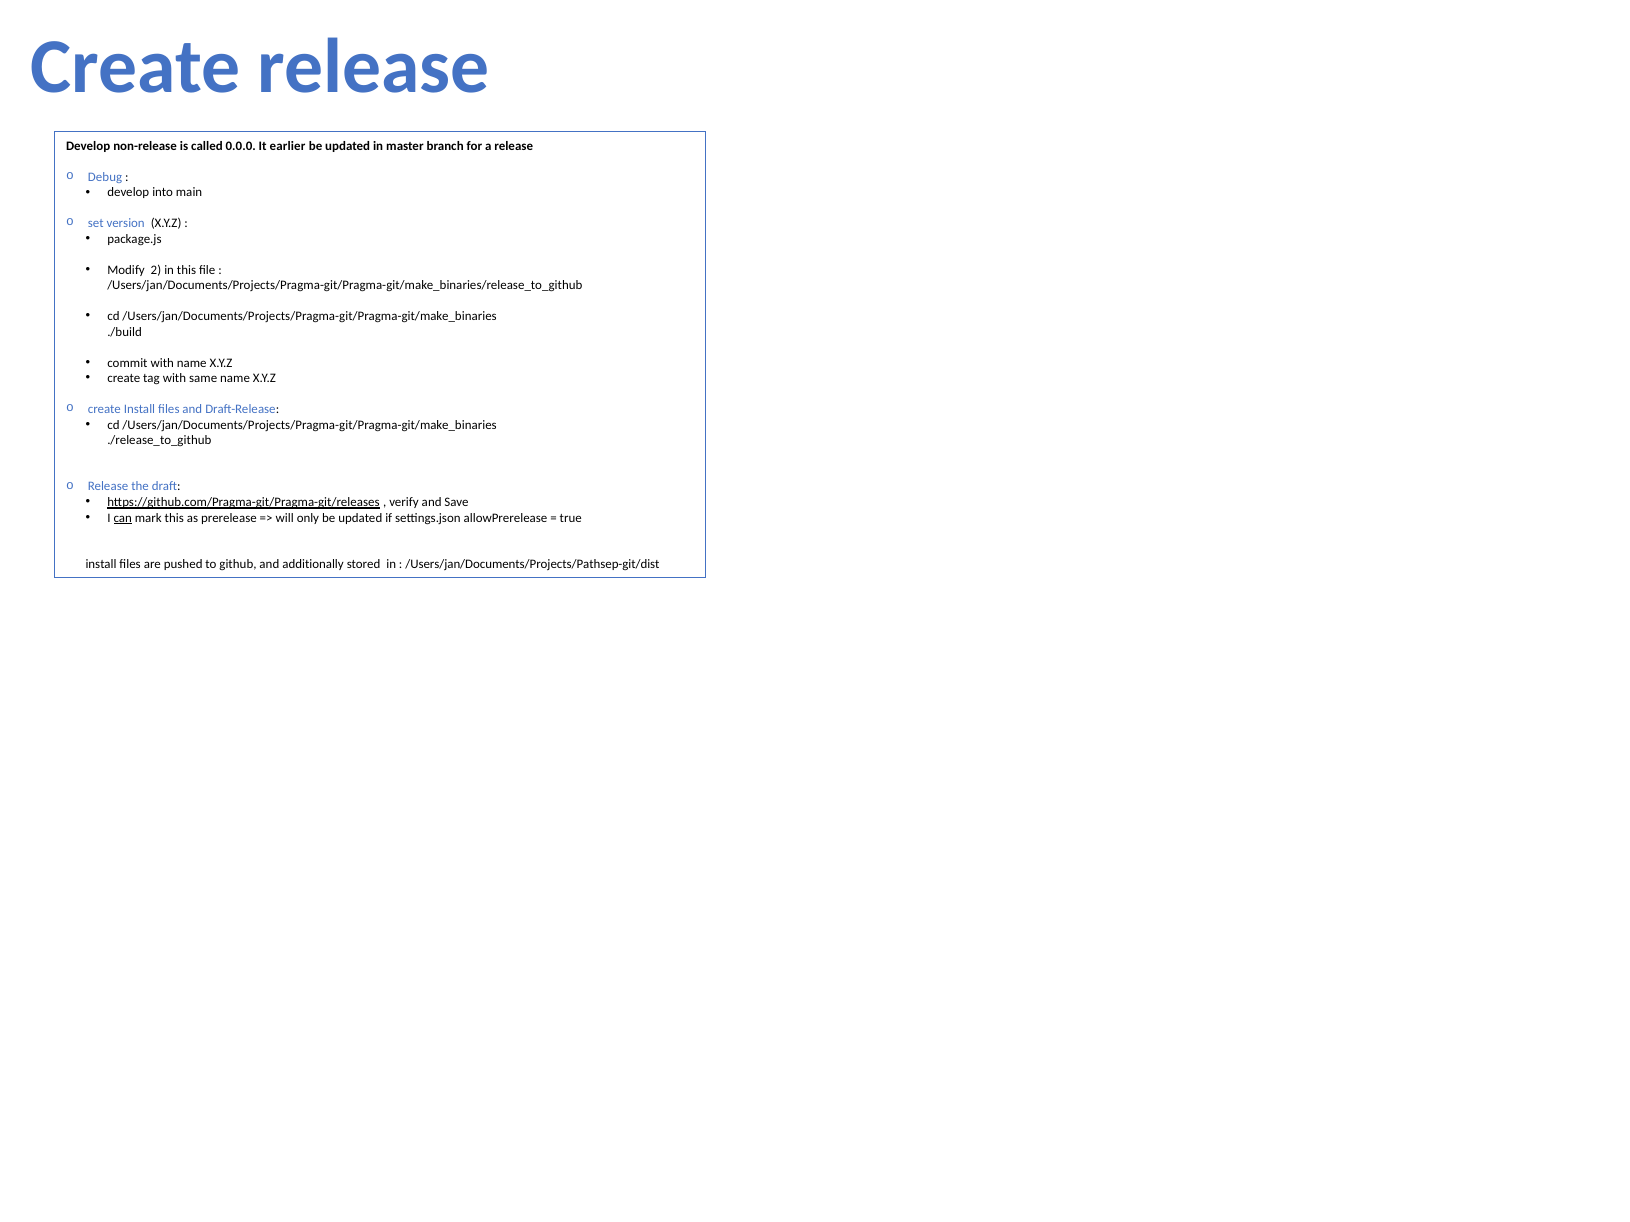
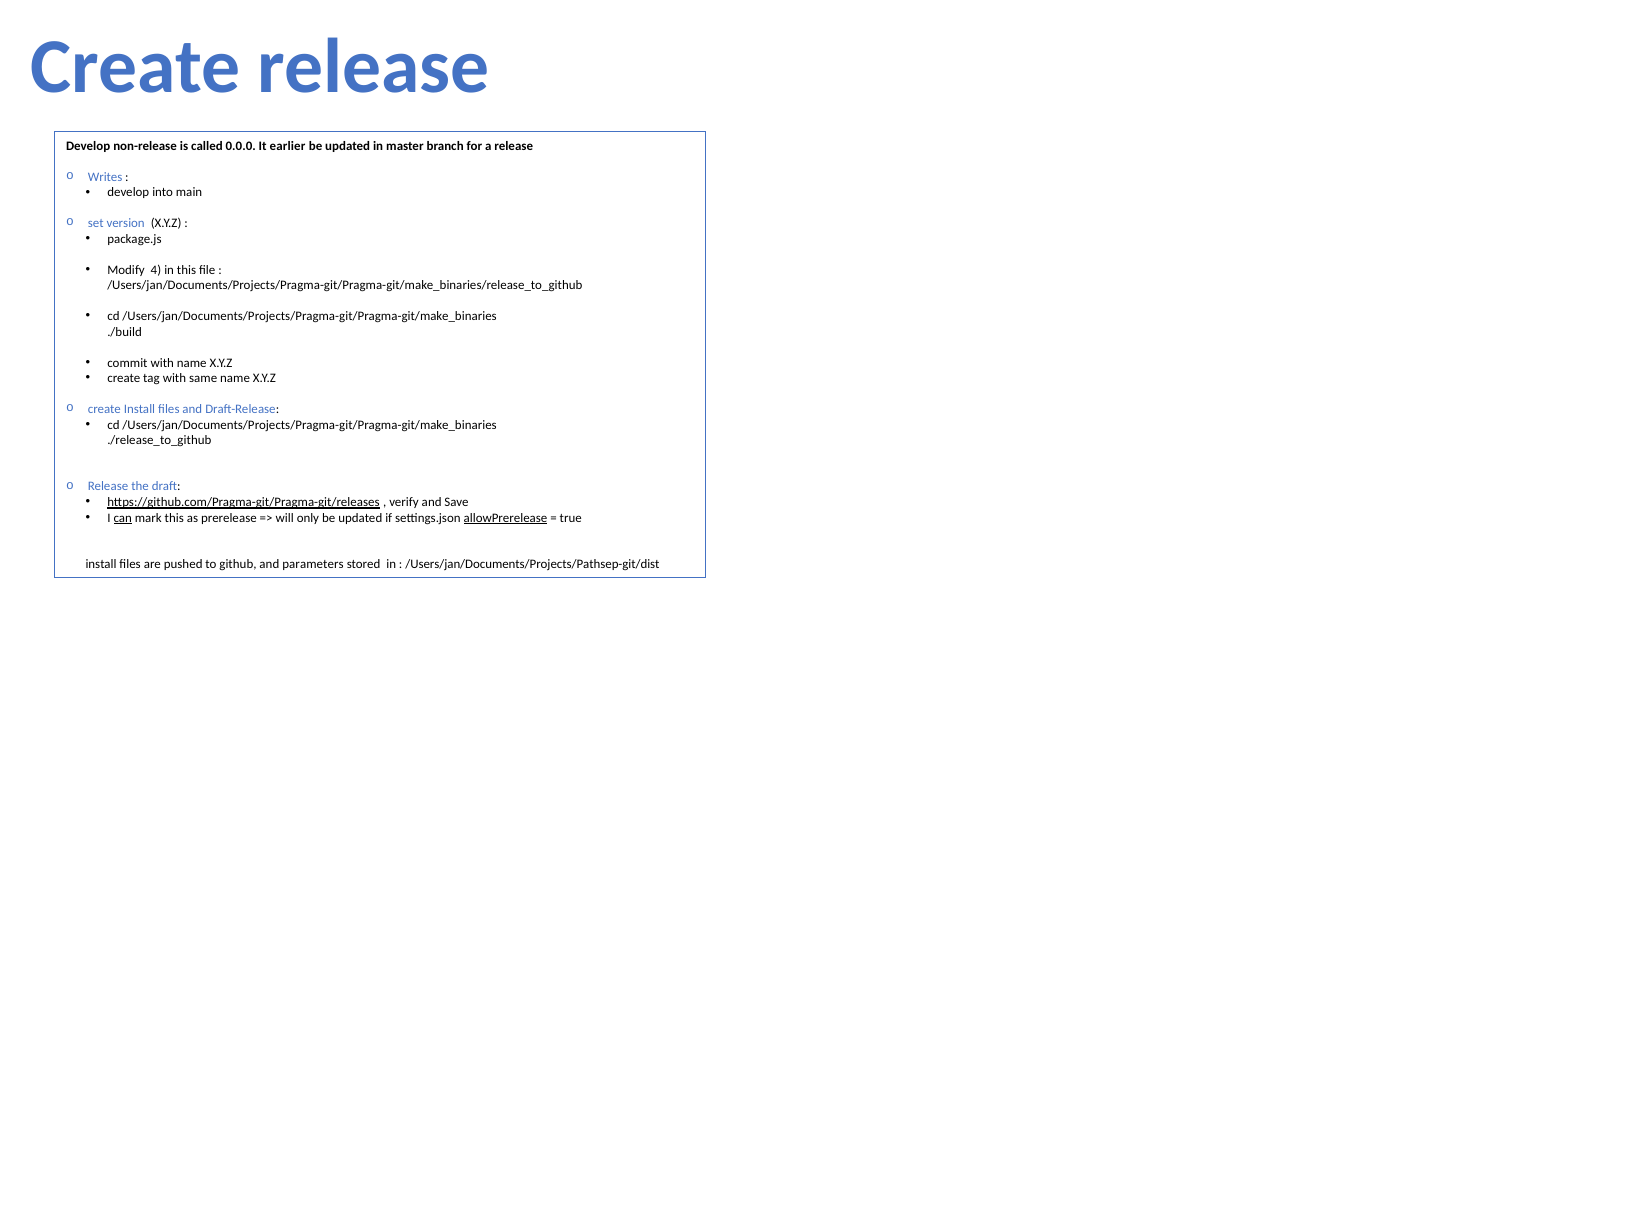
Debug: Debug -> Writes
2: 2 -> 4
allowPrerelease underline: none -> present
additionally: additionally -> parameters
